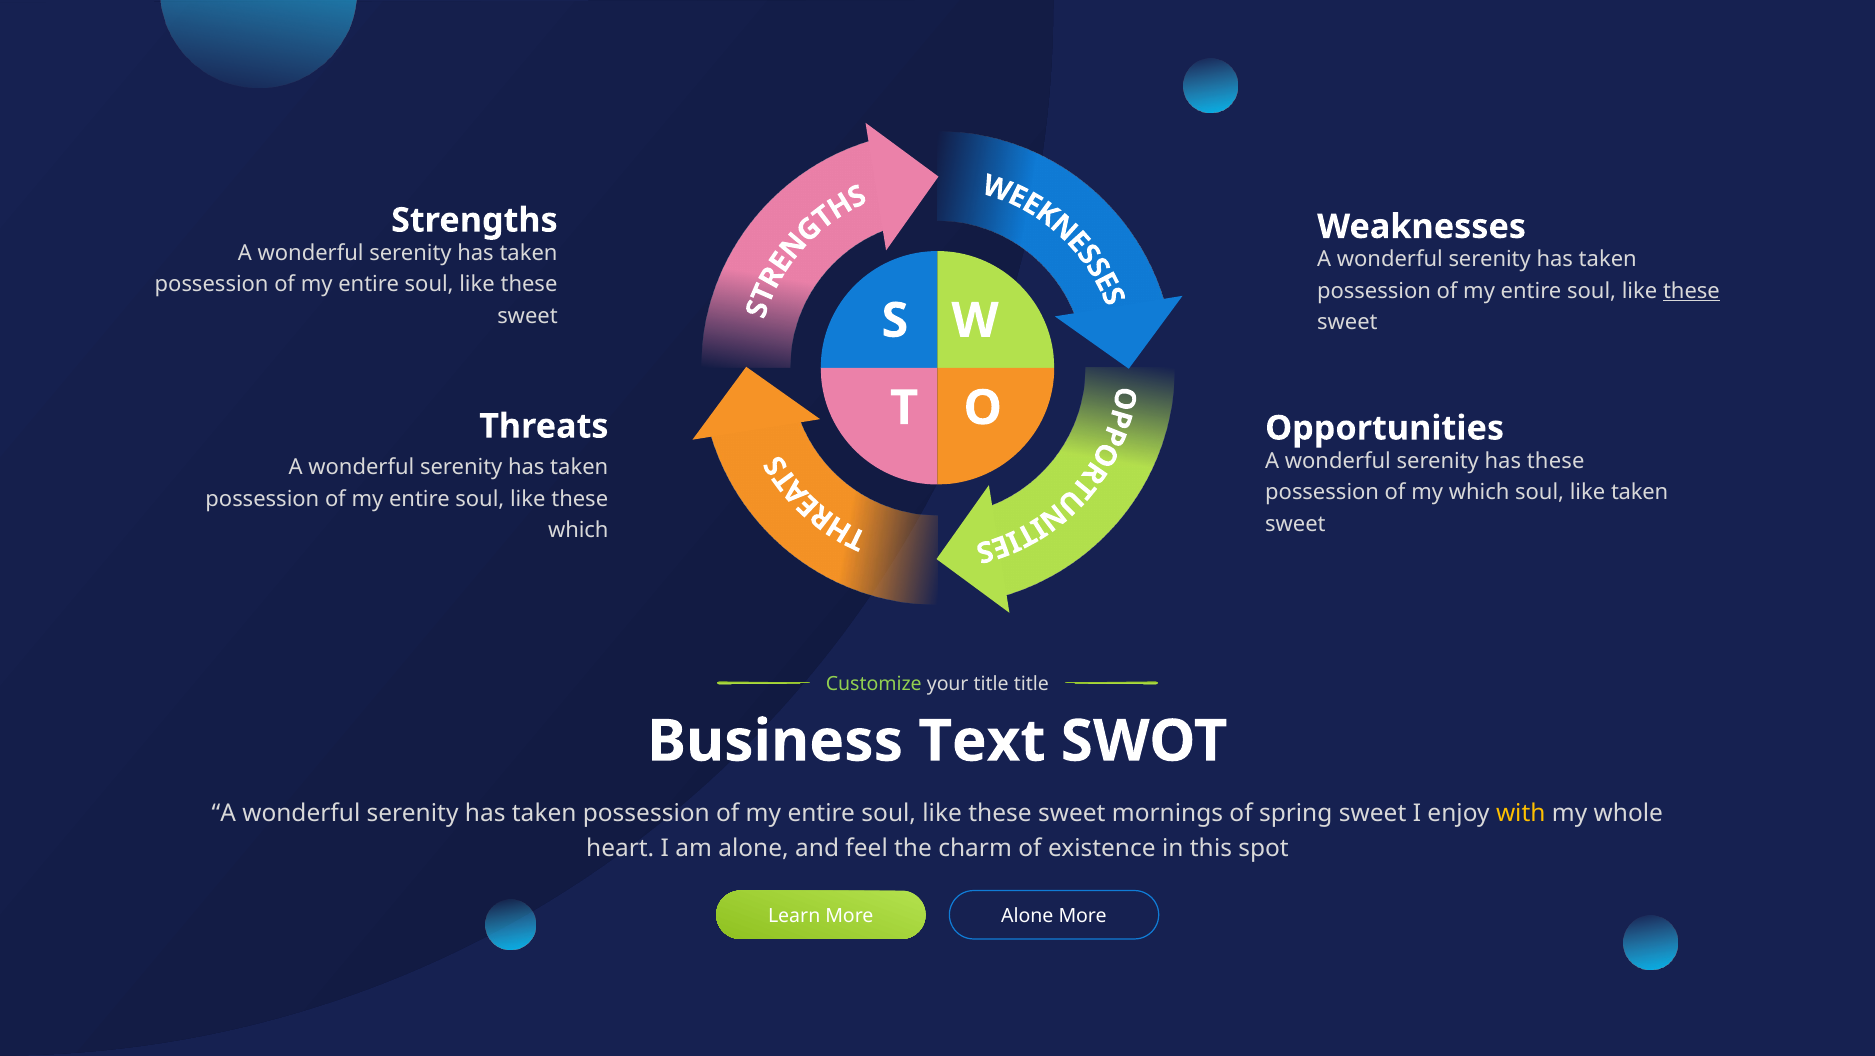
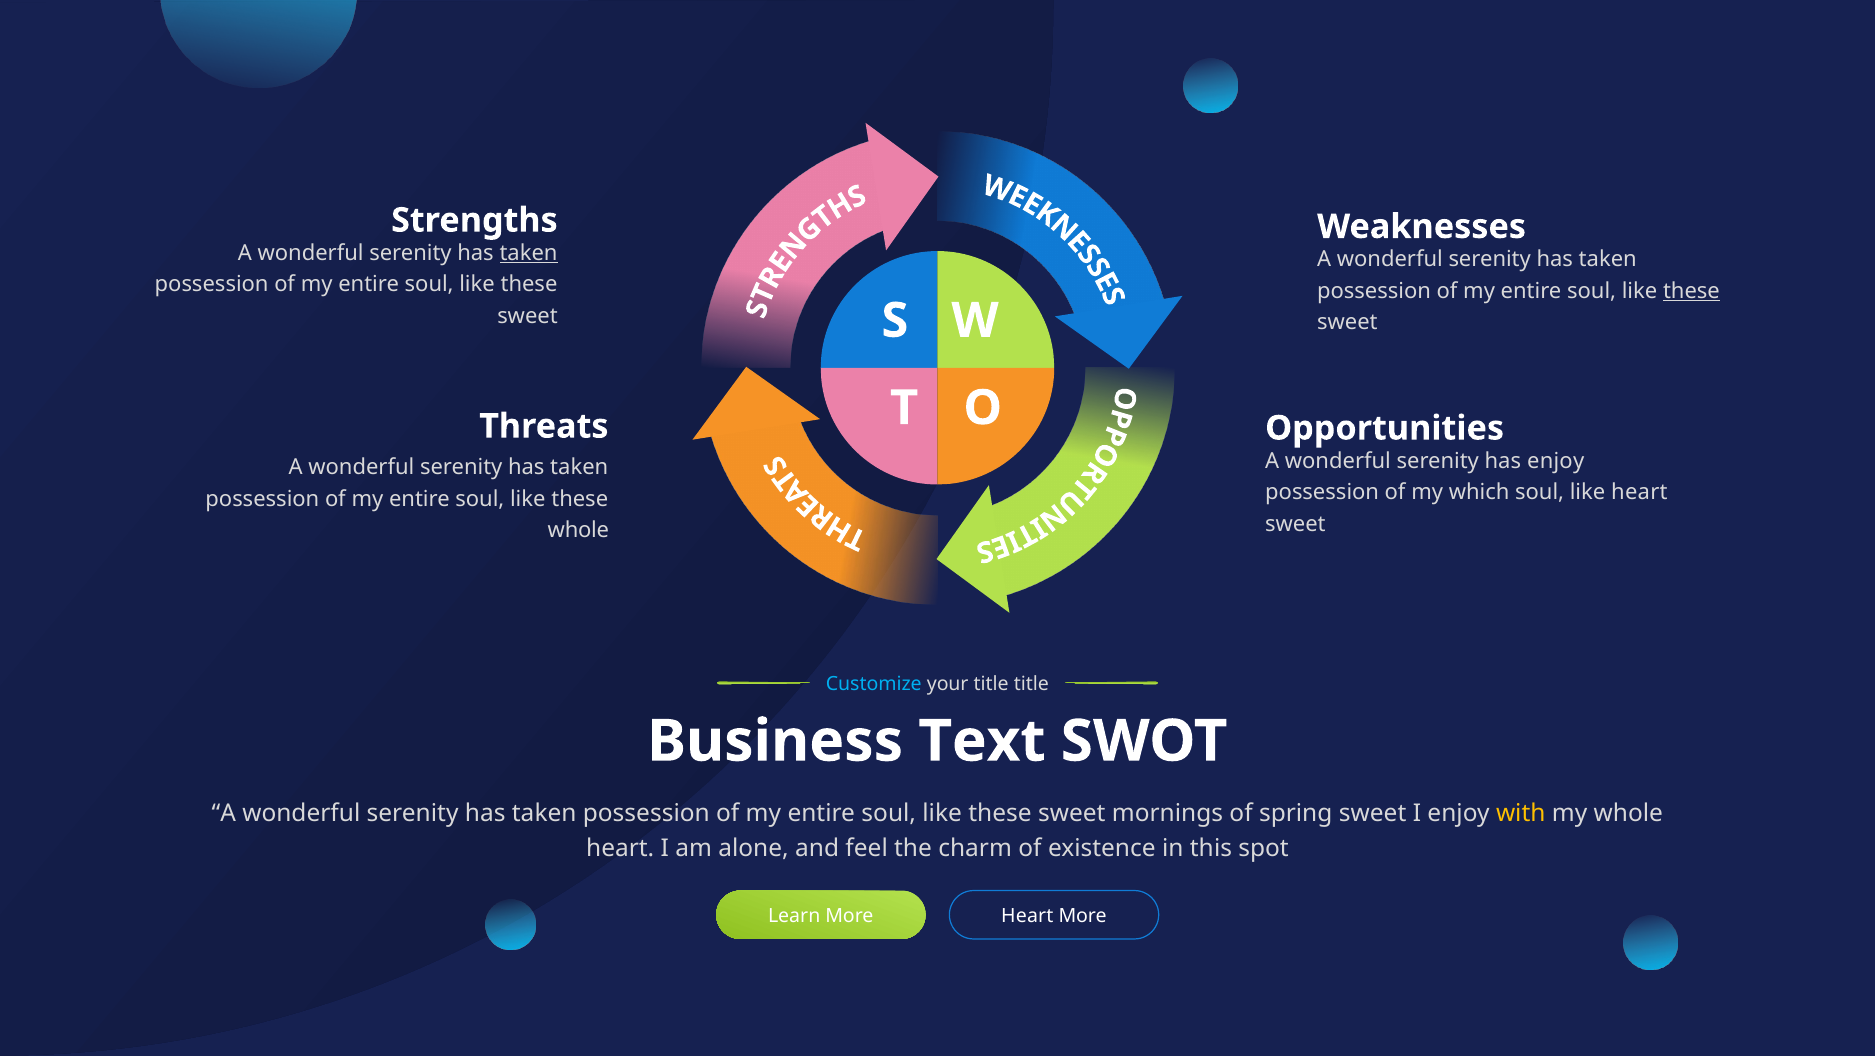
taken at (529, 253) underline: none -> present
has these: these -> enjoy
like taken: taken -> heart
which at (578, 531): which -> whole
Customize colour: light green -> light blue
More Alone: Alone -> Heart
